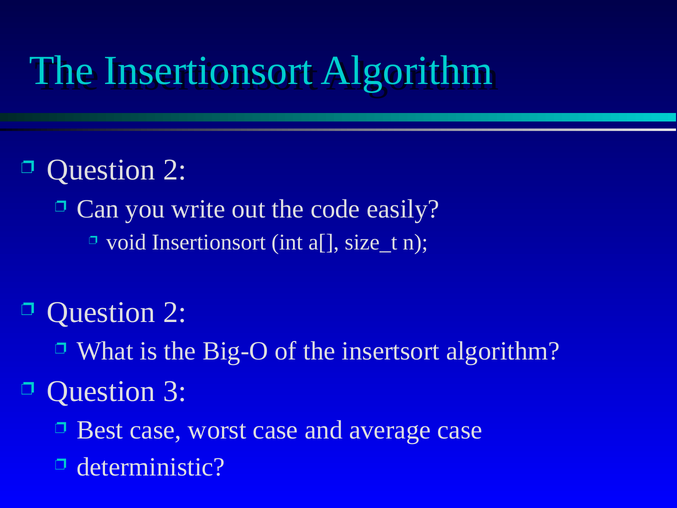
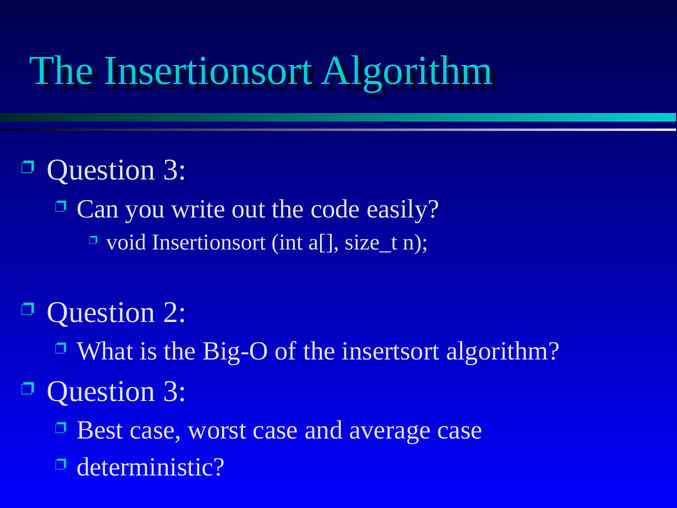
2 at (175, 170): 2 -> 3
